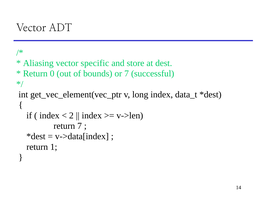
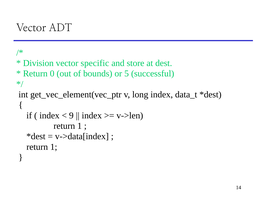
Aliasing: Aliasing -> Division
or 7: 7 -> 5
2: 2 -> 9
7 at (80, 126): 7 -> 1
